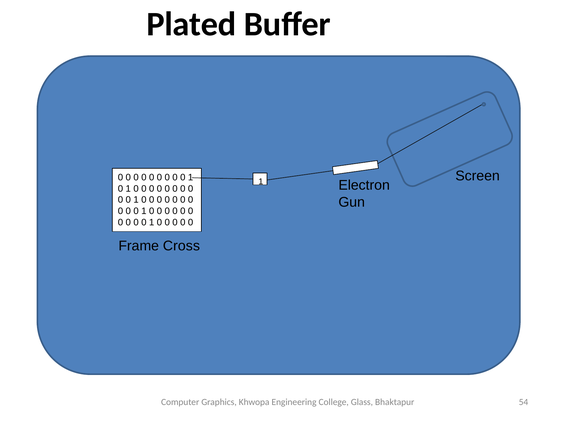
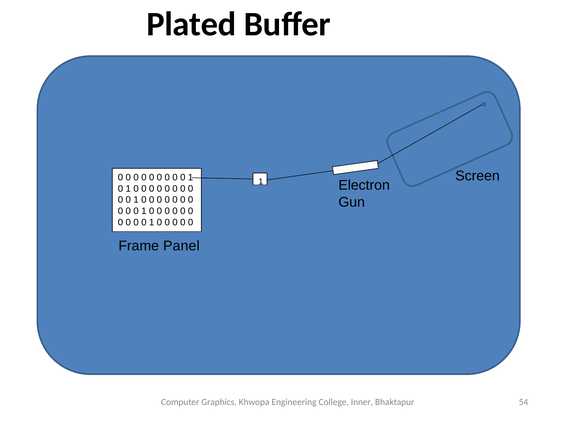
Cross: Cross -> Panel
Glass: Glass -> Inner
